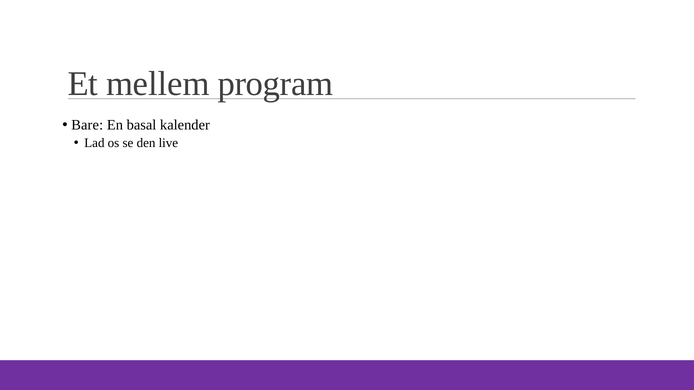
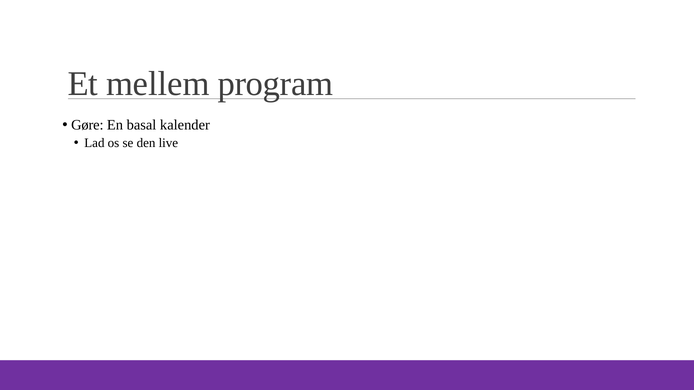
Bare: Bare -> Gøre
